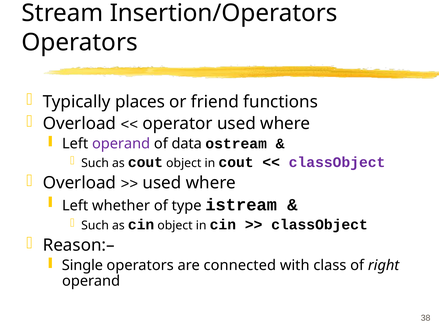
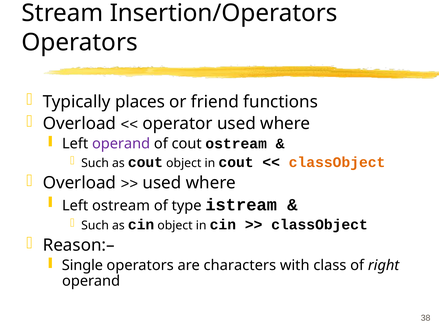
of data: data -> cout
classObject at (337, 163) colour: purple -> orange
Left whether: whether -> ostream
connected: connected -> characters
